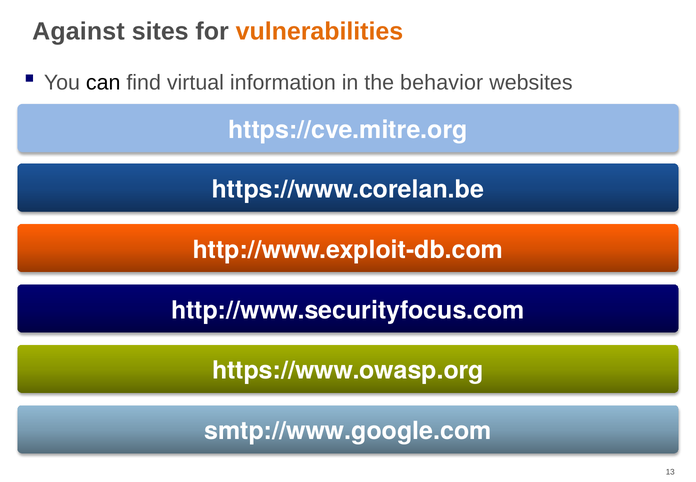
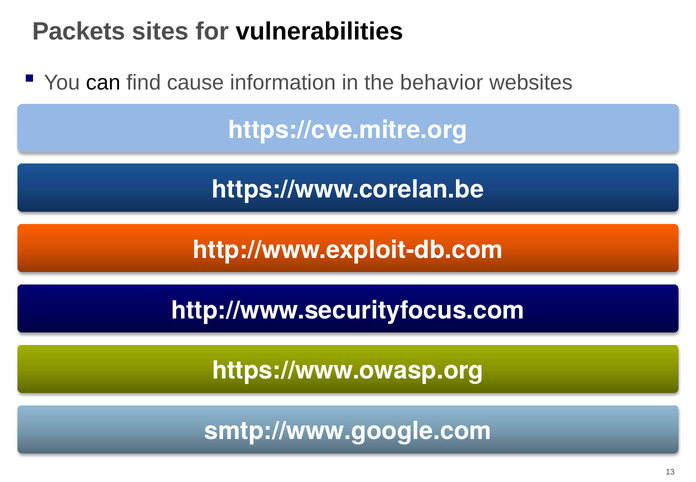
Against: Against -> Packets
vulnerabilities colour: orange -> black
virtual: virtual -> cause
